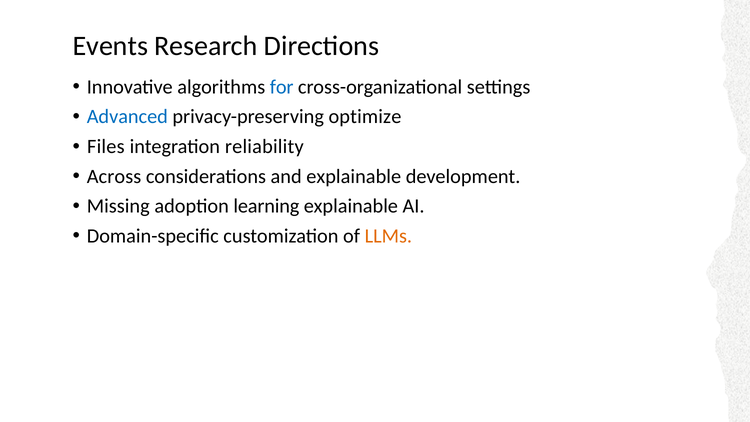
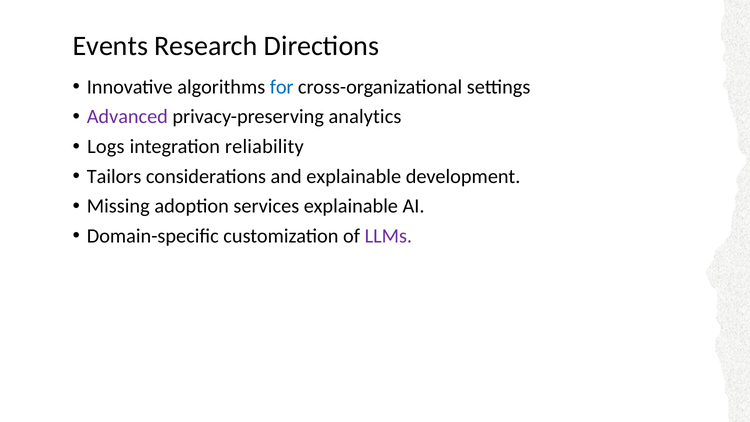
Advanced colour: blue -> purple
optimize: optimize -> analytics
Files: Files -> Logs
Across: Across -> Tailors
learning: learning -> services
LLMs colour: orange -> purple
